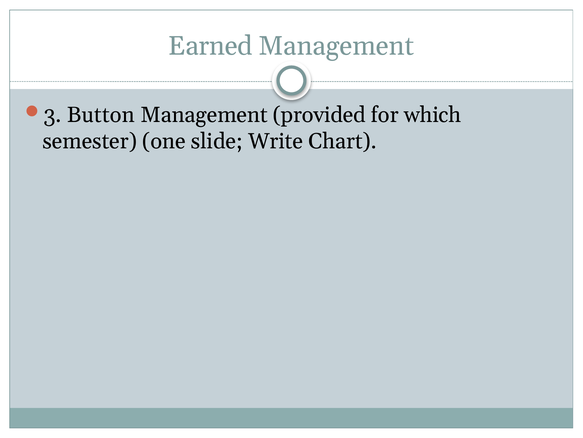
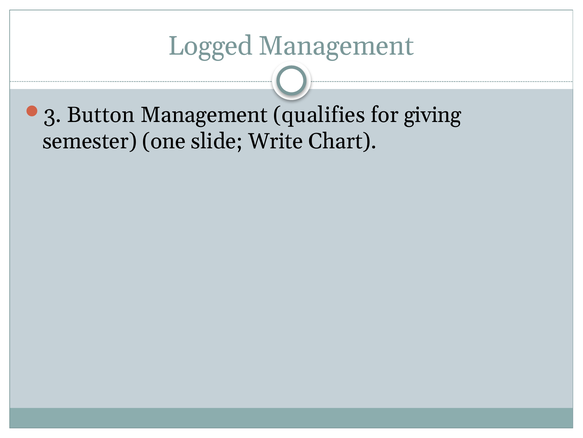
Earned: Earned -> Logged
provided: provided -> qualifies
which: which -> giving
